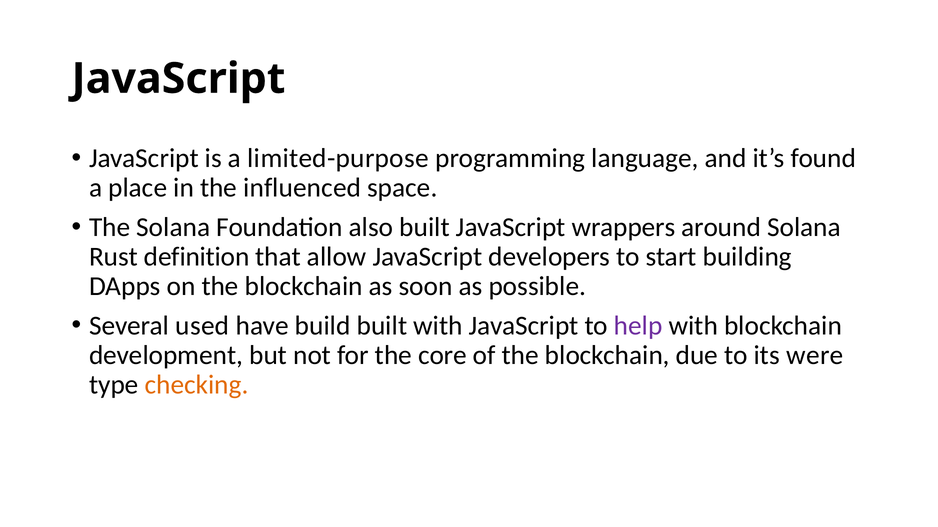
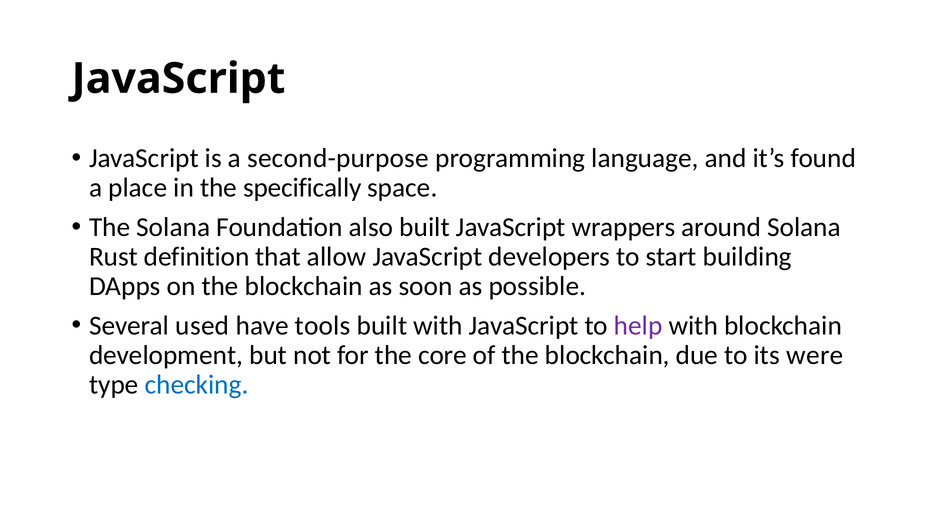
limited-purpose: limited-purpose -> second-purpose
influenced: influenced -> specifically
build: build -> tools
checking colour: orange -> blue
